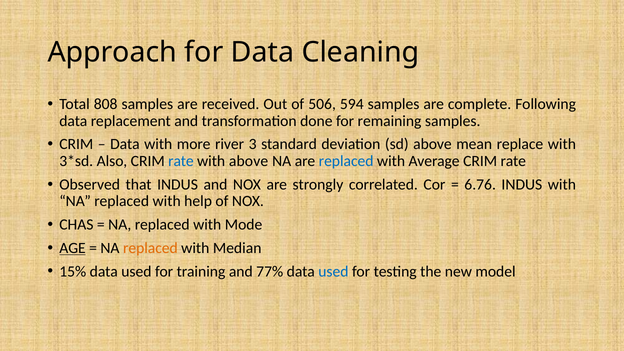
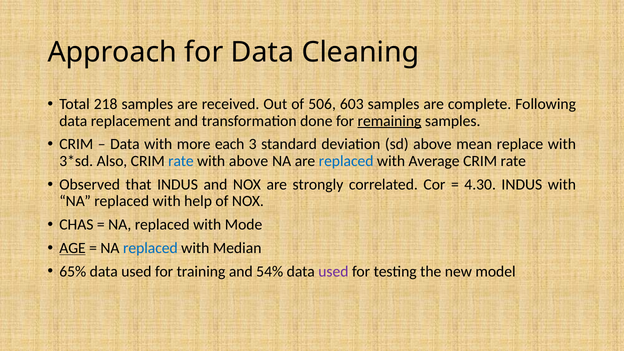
808: 808 -> 218
594: 594 -> 603
remaining underline: none -> present
river: river -> each
6.76: 6.76 -> 4.30
replaced at (150, 248) colour: orange -> blue
15%: 15% -> 65%
77%: 77% -> 54%
used at (333, 271) colour: blue -> purple
